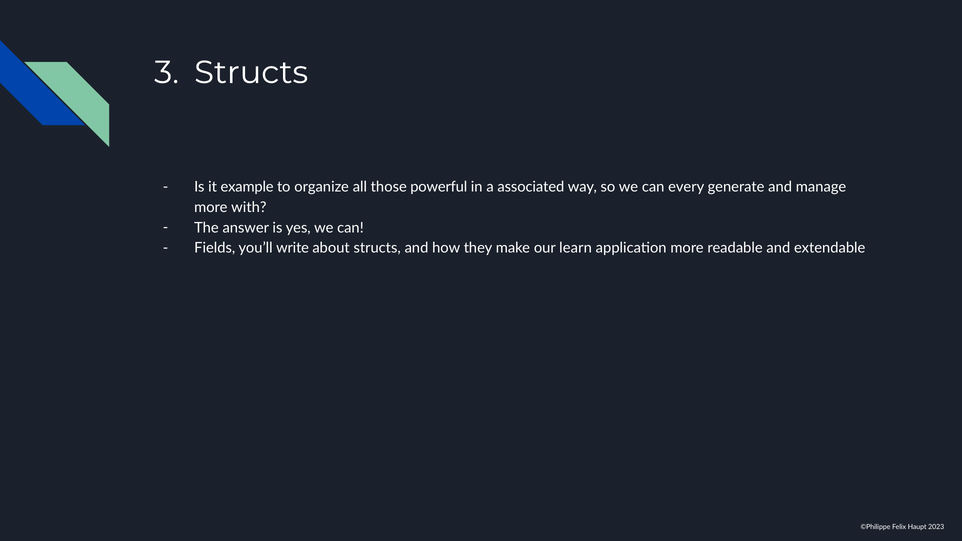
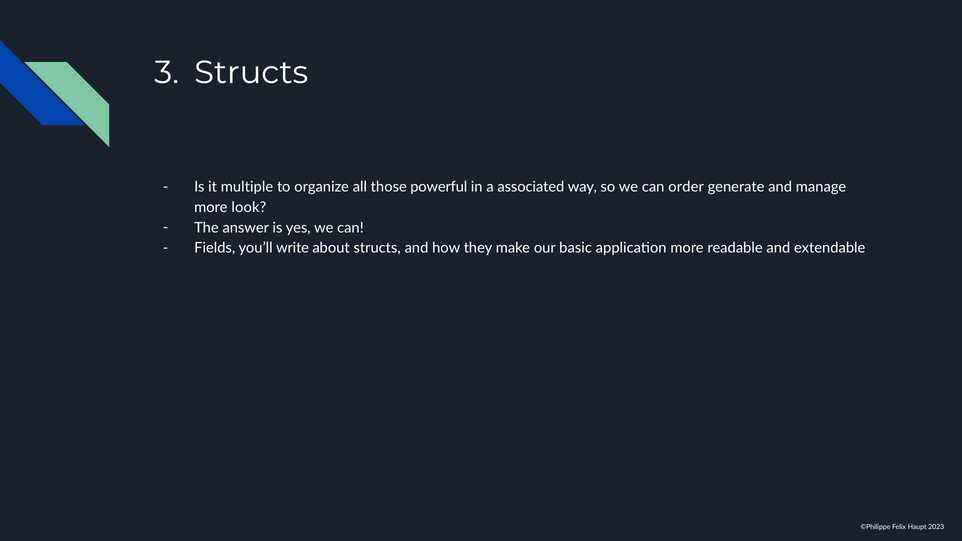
example: example -> multiple
every: every -> order
with: with -> look
learn: learn -> basic
